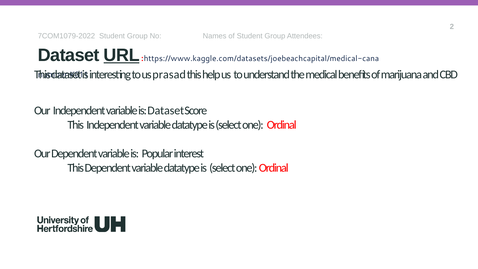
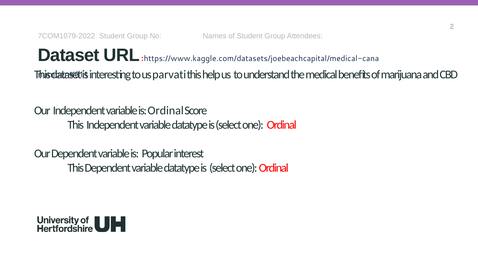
URL underline: present -> none
prasad: prasad -> parvati
is Dataset: Dataset -> Ordinal
